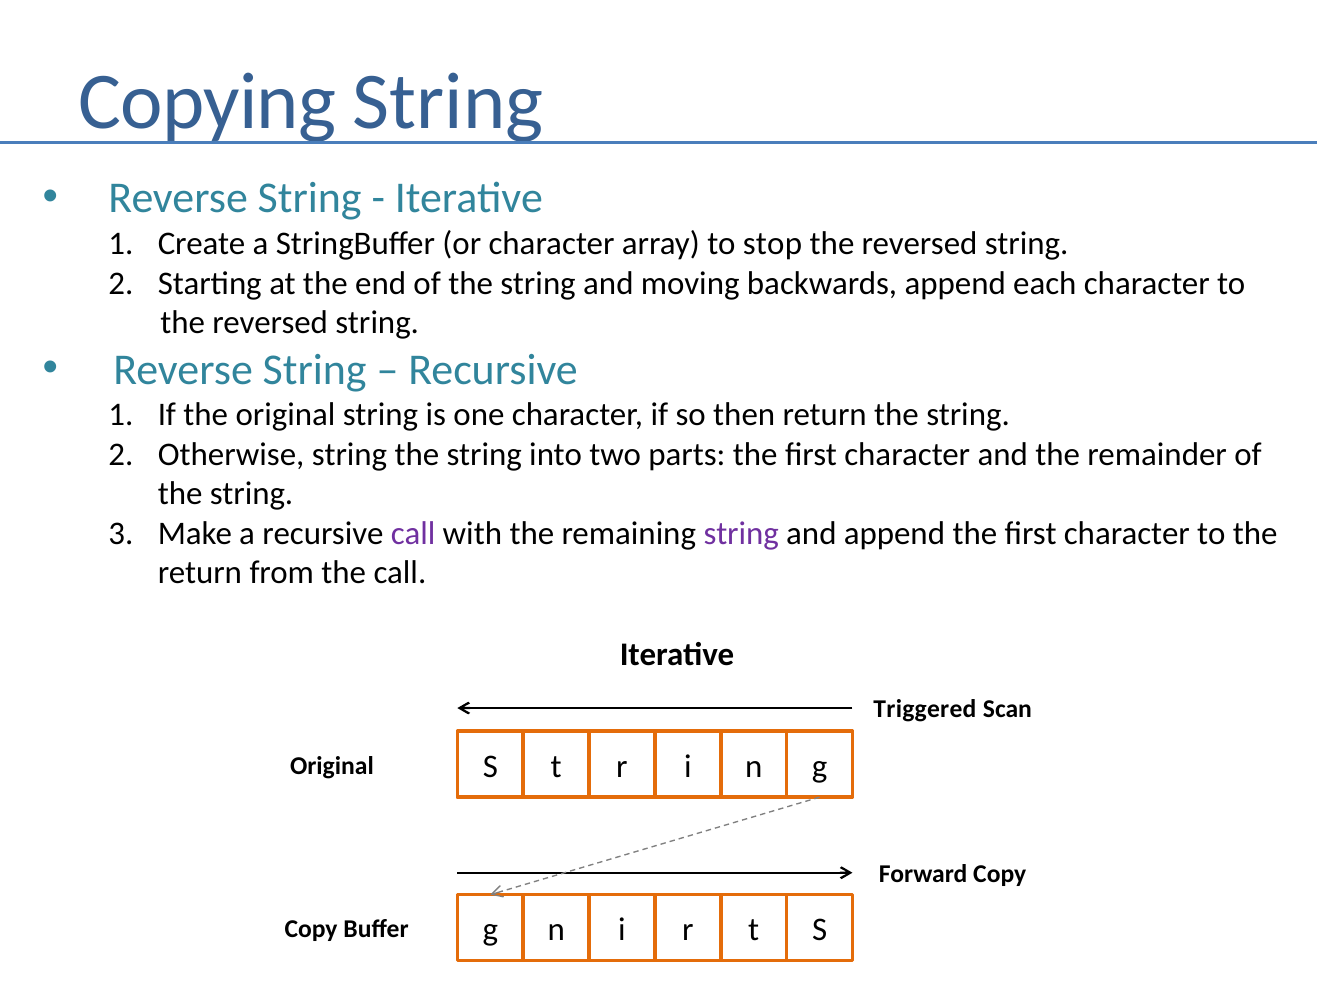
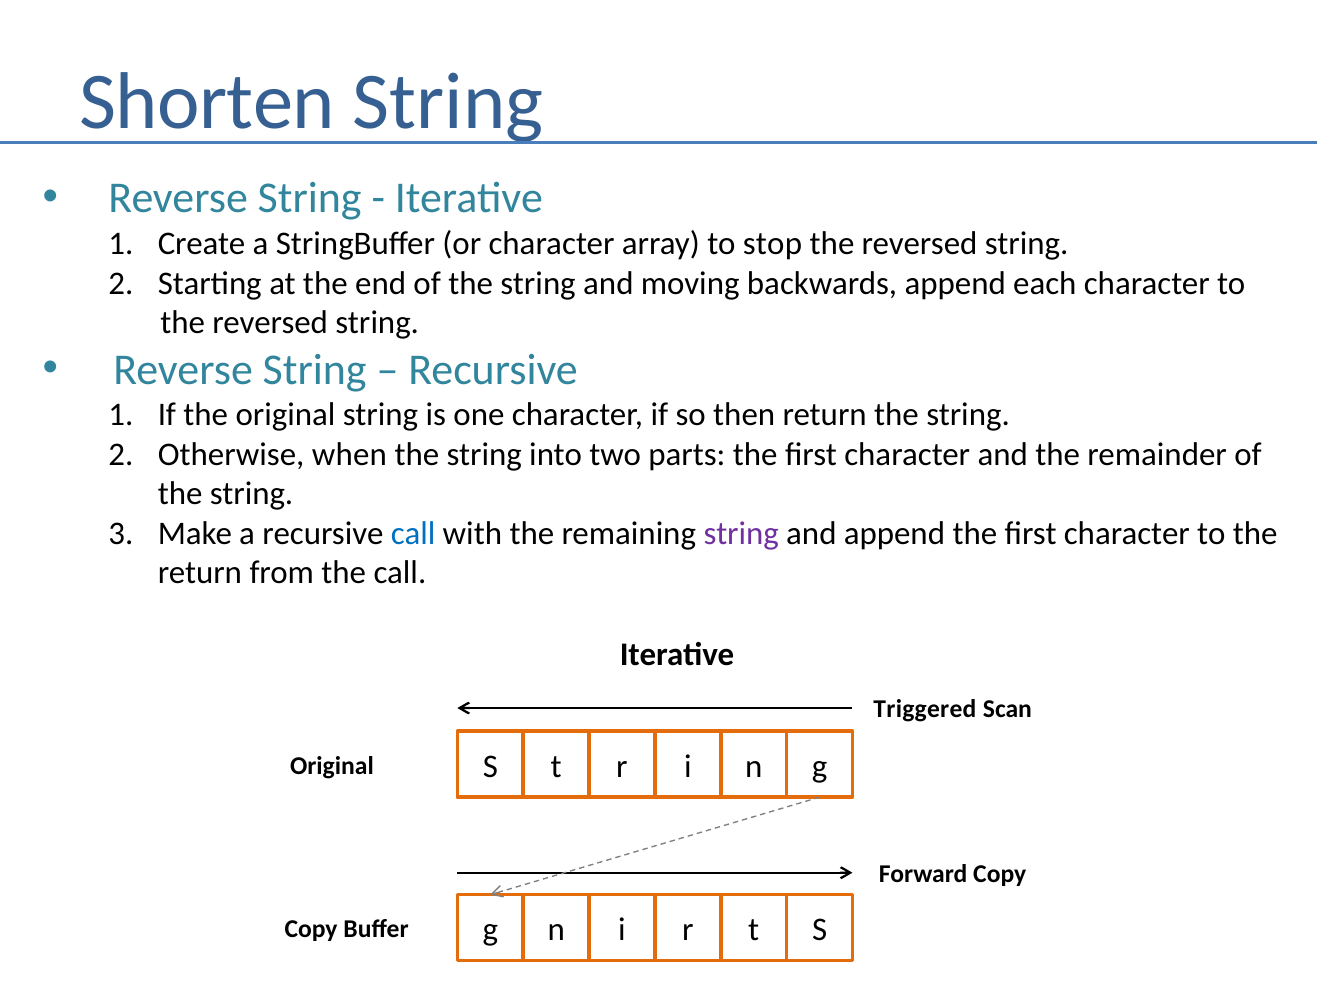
Copying: Copying -> Shorten
Otherwise string: string -> when
call at (413, 533) colour: purple -> blue
